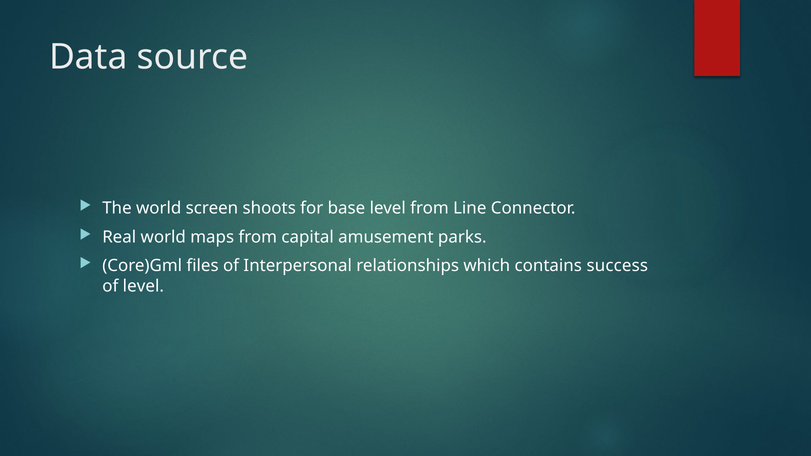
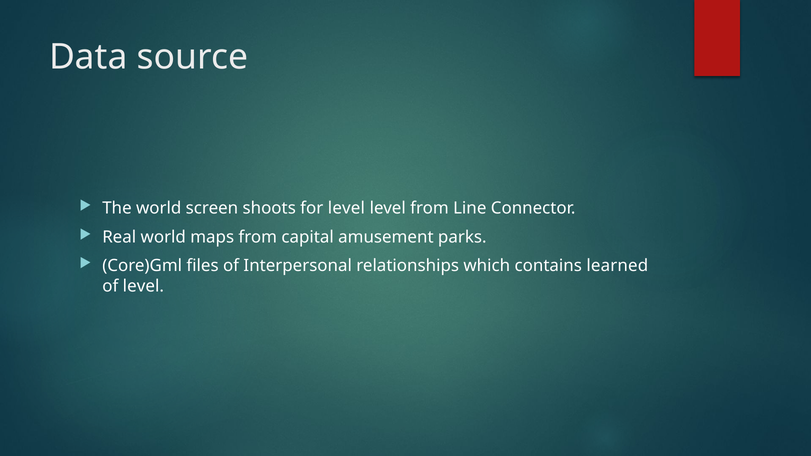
for base: base -> level
success: success -> learned
